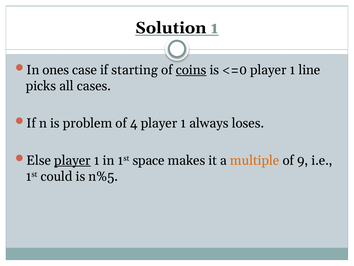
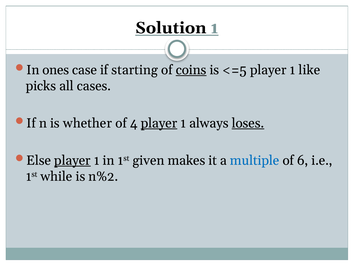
<=0: <=0 -> <=5
line: line -> like
problem: problem -> whether
player at (159, 123) underline: none -> present
loses underline: none -> present
space: space -> given
multiple colour: orange -> blue
9: 9 -> 6
could: could -> while
n%5: n%5 -> n%2
